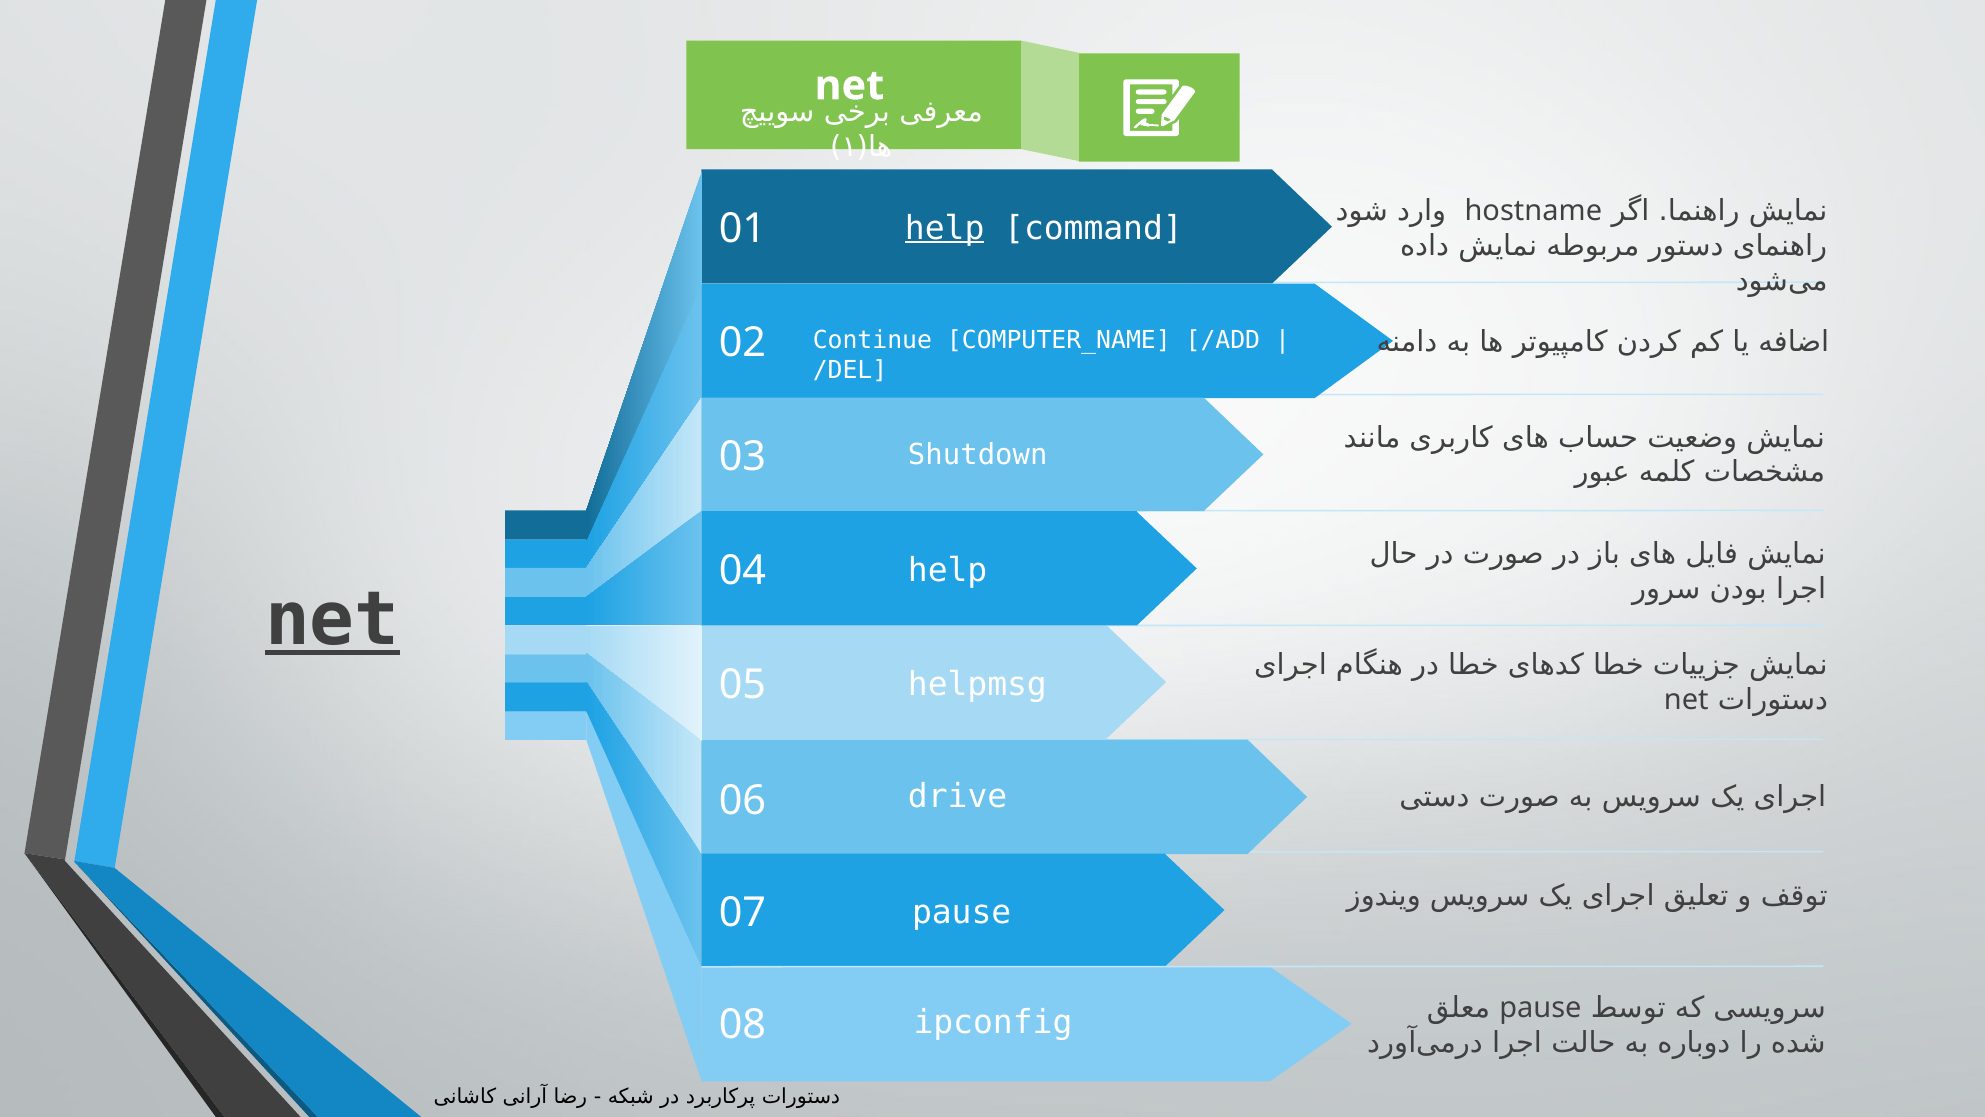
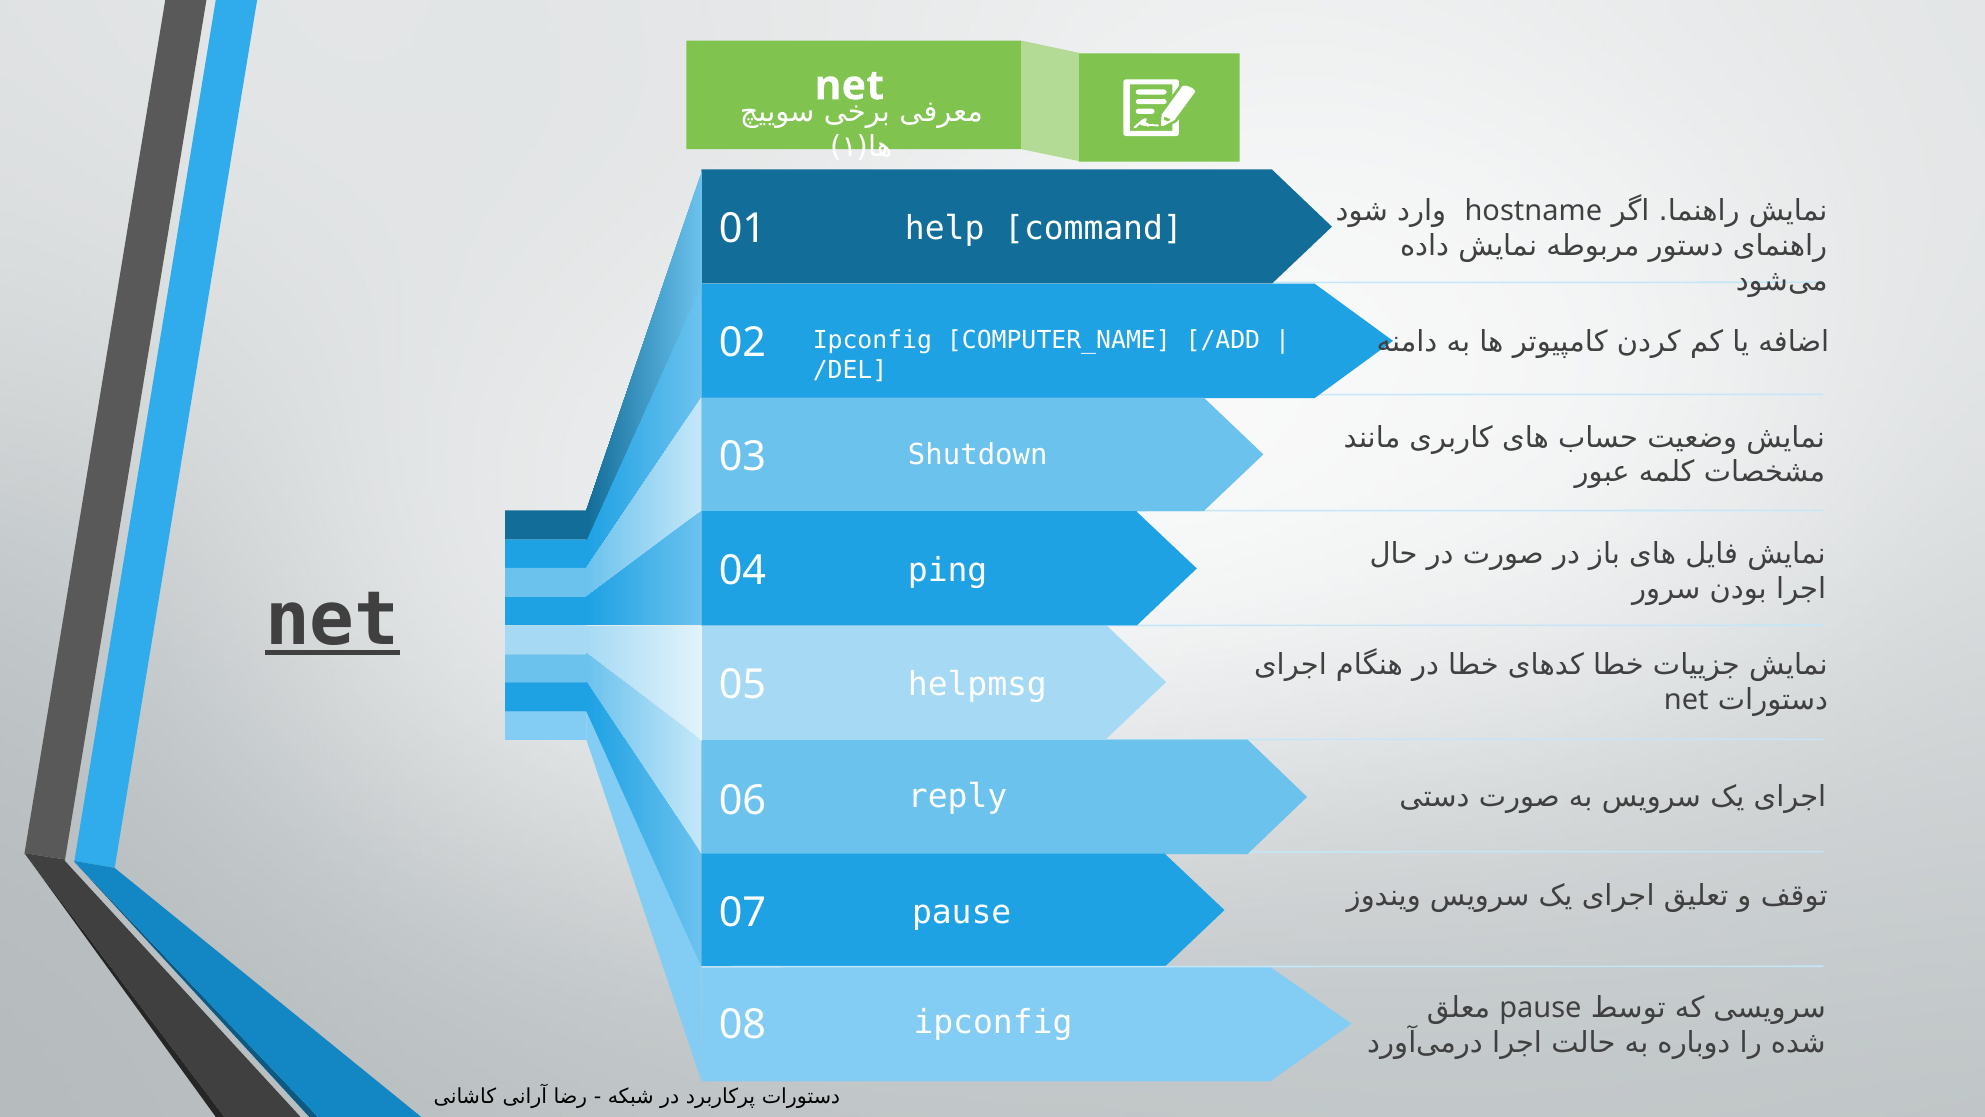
help at (945, 228) underline: present -> none
Continue at (872, 340): Continue -> Ipconfig
help at (948, 570): help -> ping
drive: drive -> reply
